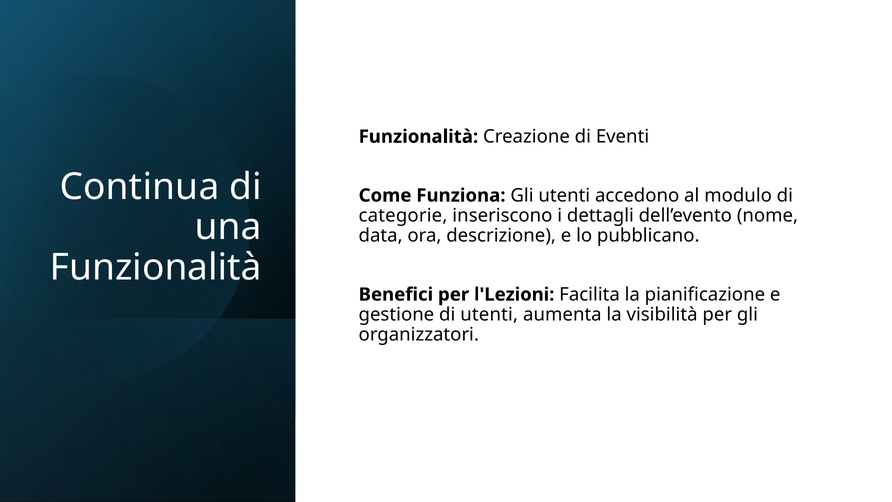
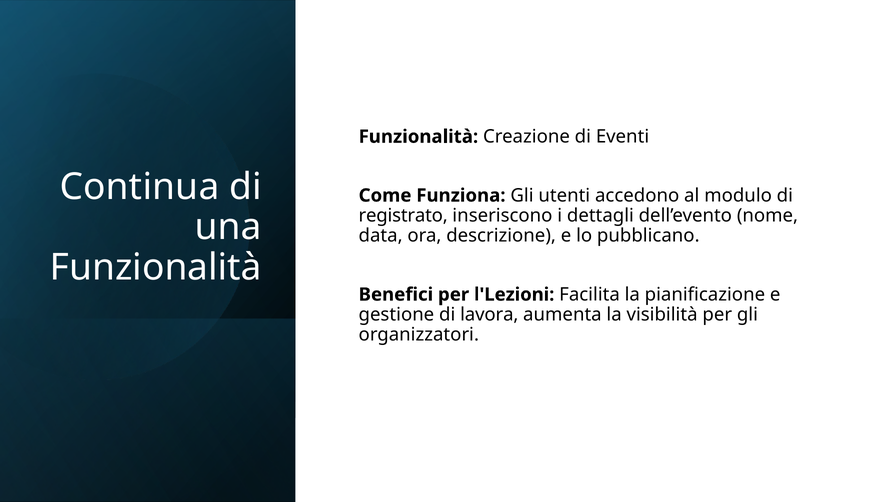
categorie: categorie -> registrato
di utenti: utenti -> lavora
